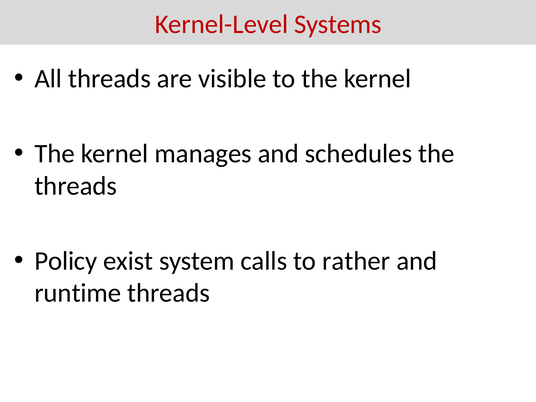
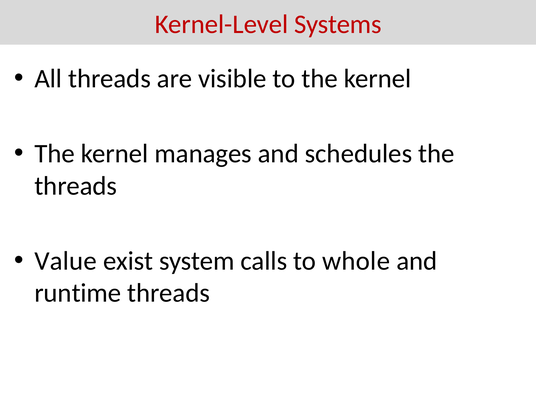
Policy: Policy -> Value
rather: rather -> whole
